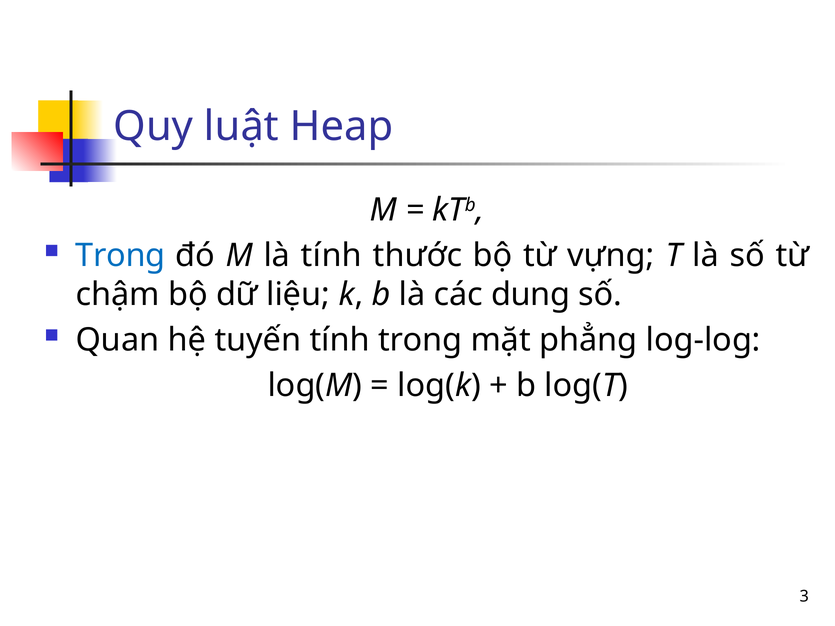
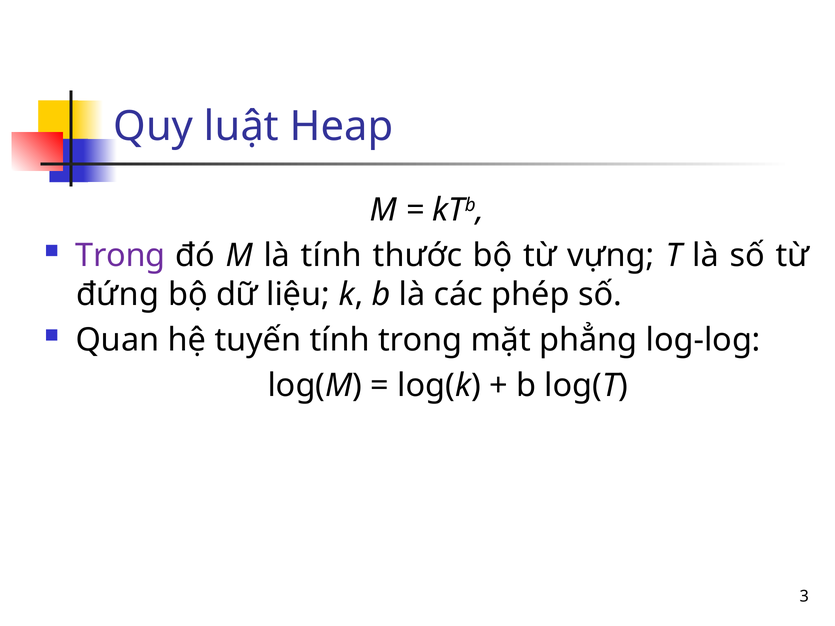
Trong at (120, 256) colour: blue -> purple
chậm: chậm -> đứng
dụng: dụng -> phép
